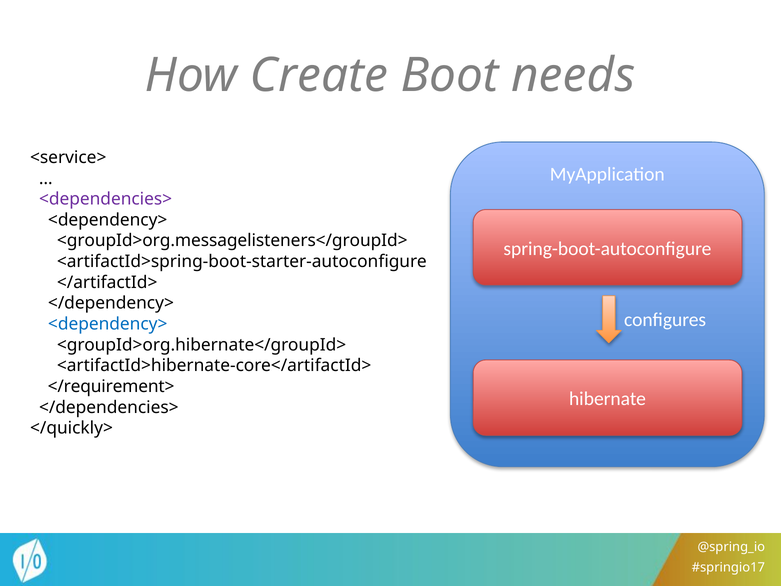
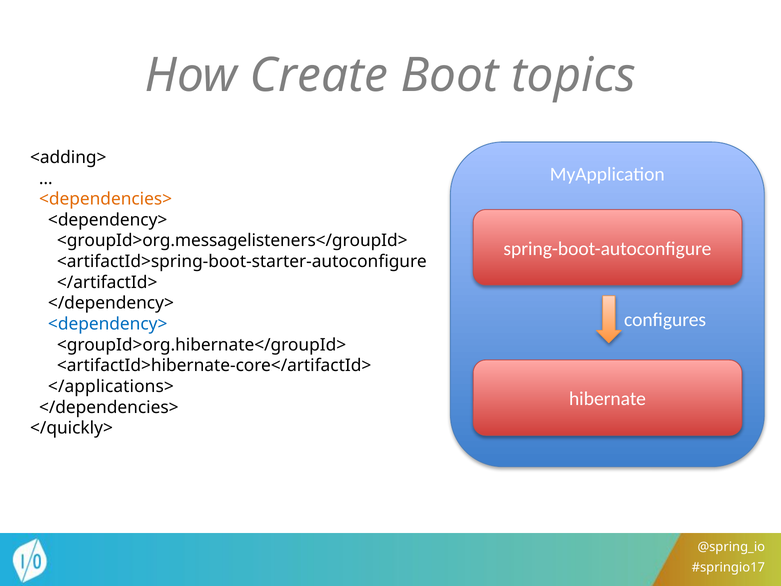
needs: needs -> topics
<service>: <service> -> <adding>
<dependencies> colour: purple -> orange
</requirement>: </requirement> -> </applications>
